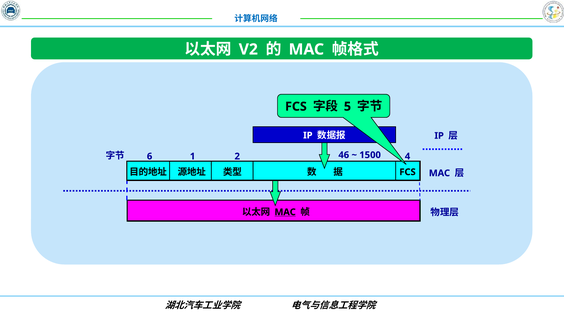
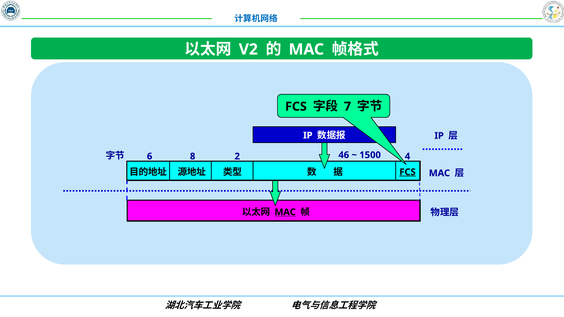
5: 5 -> 7
1: 1 -> 8
FCS at (408, 172) underline: none -> present
